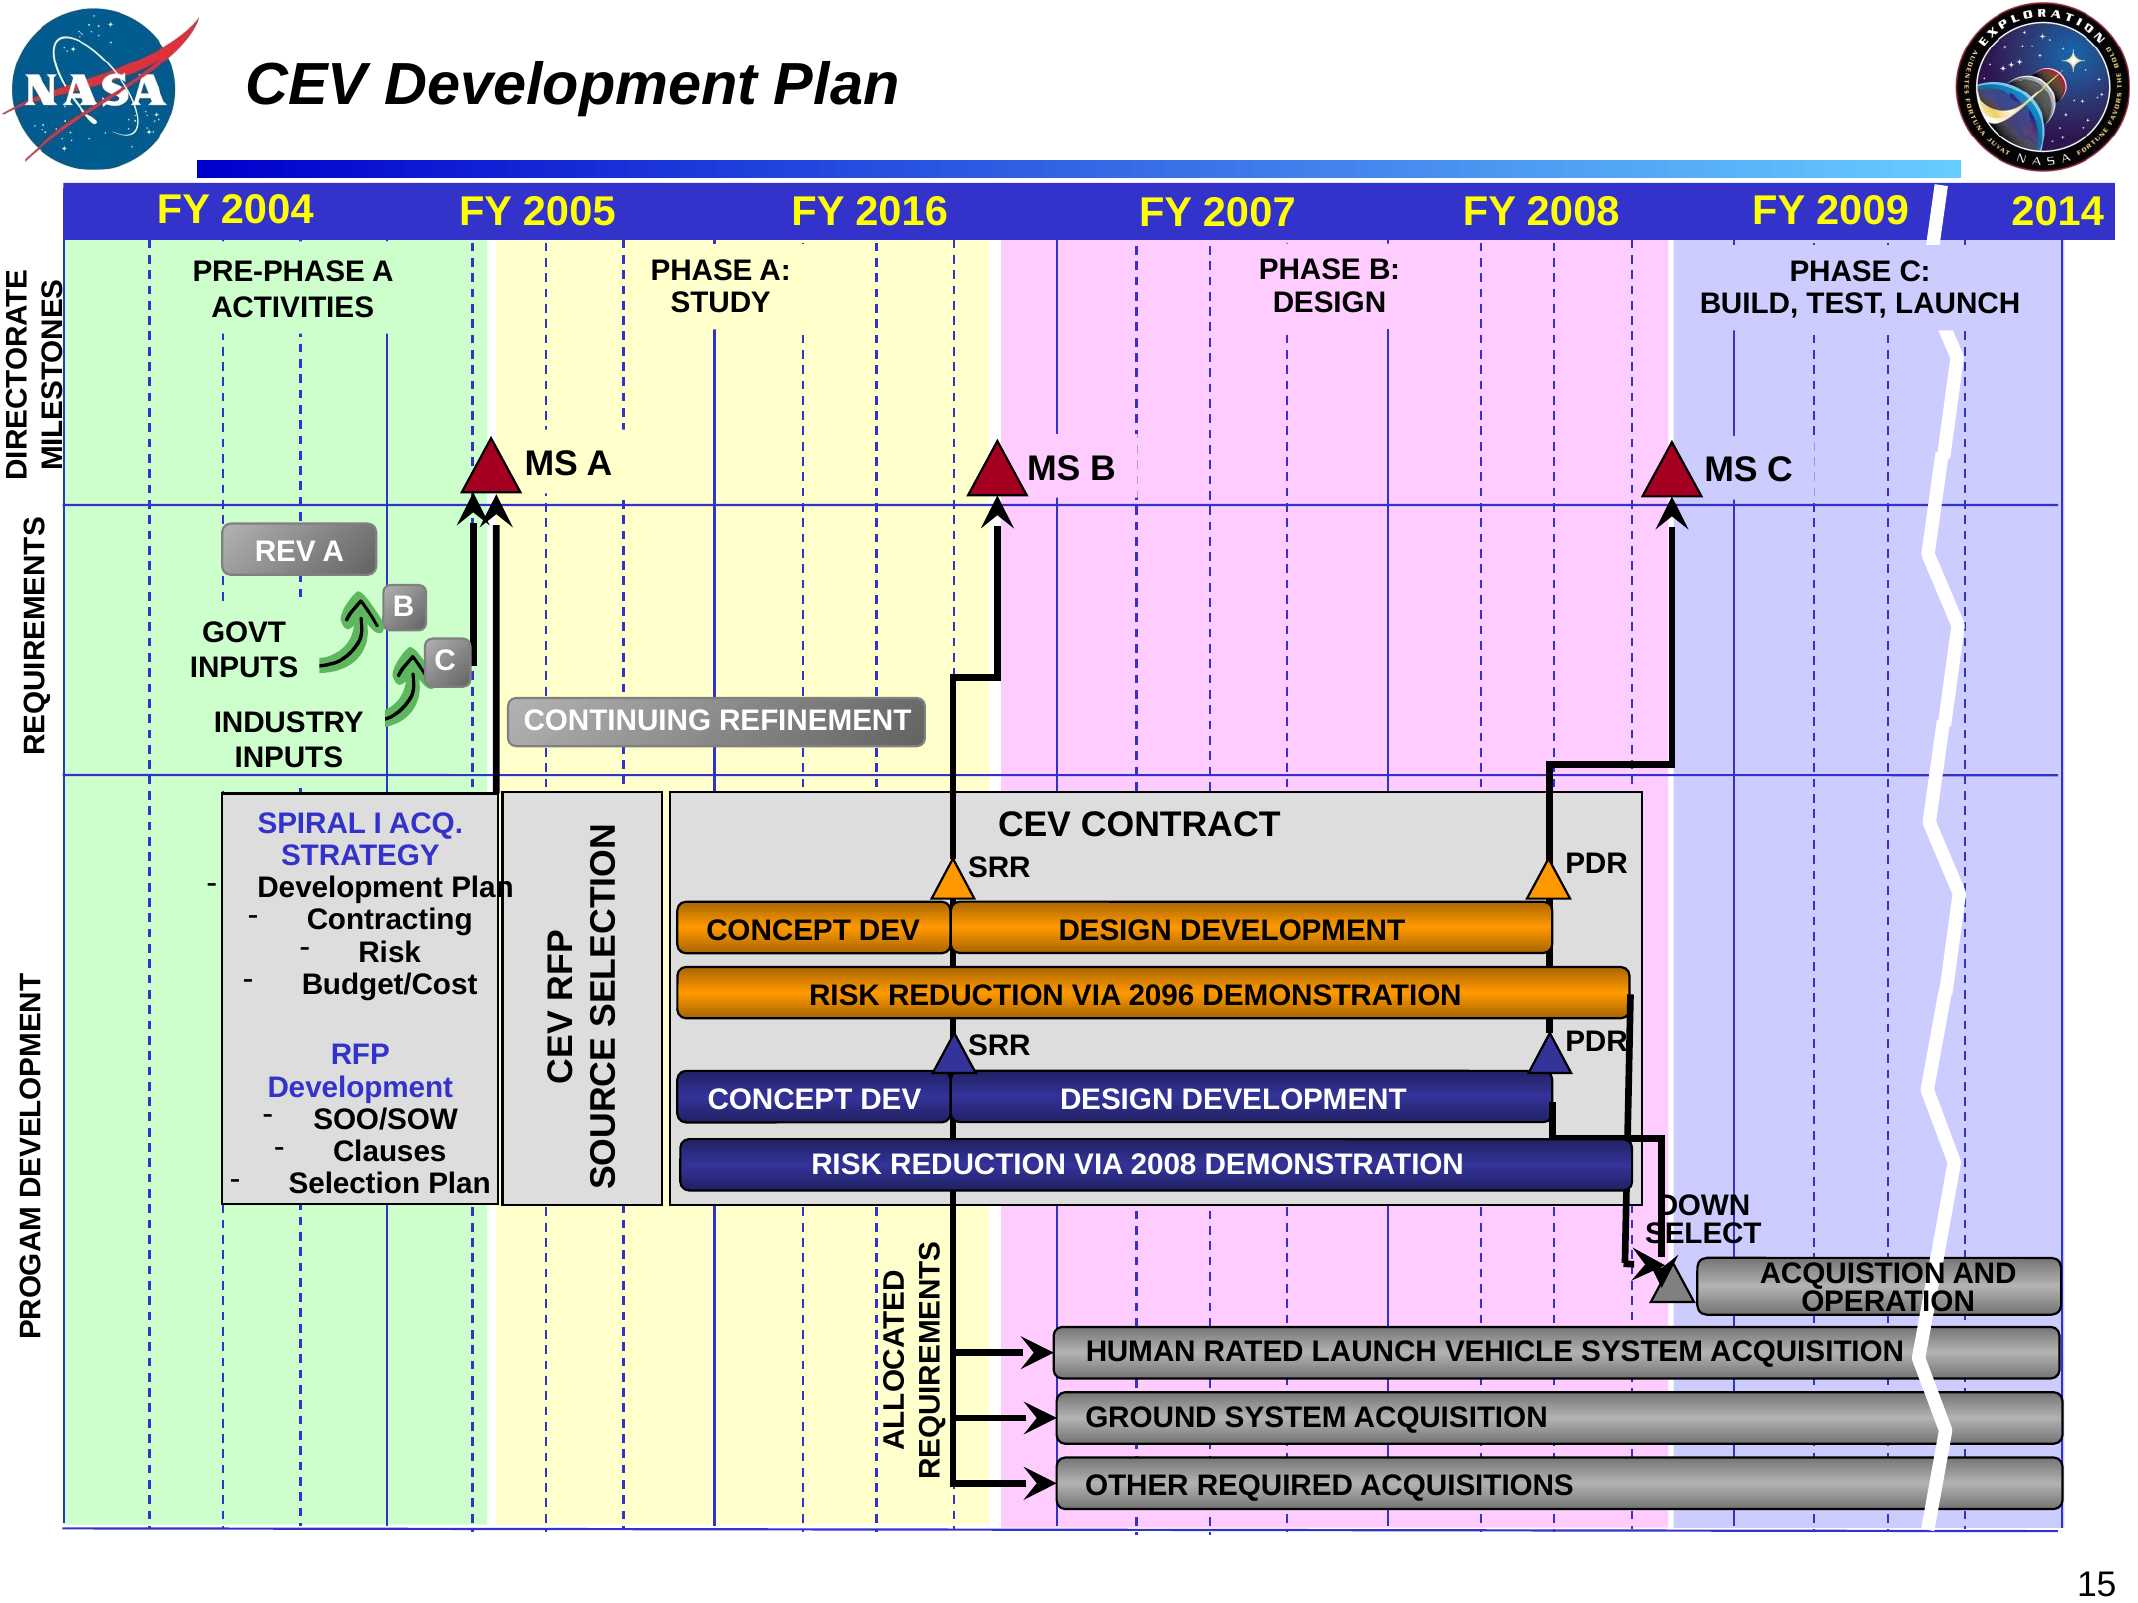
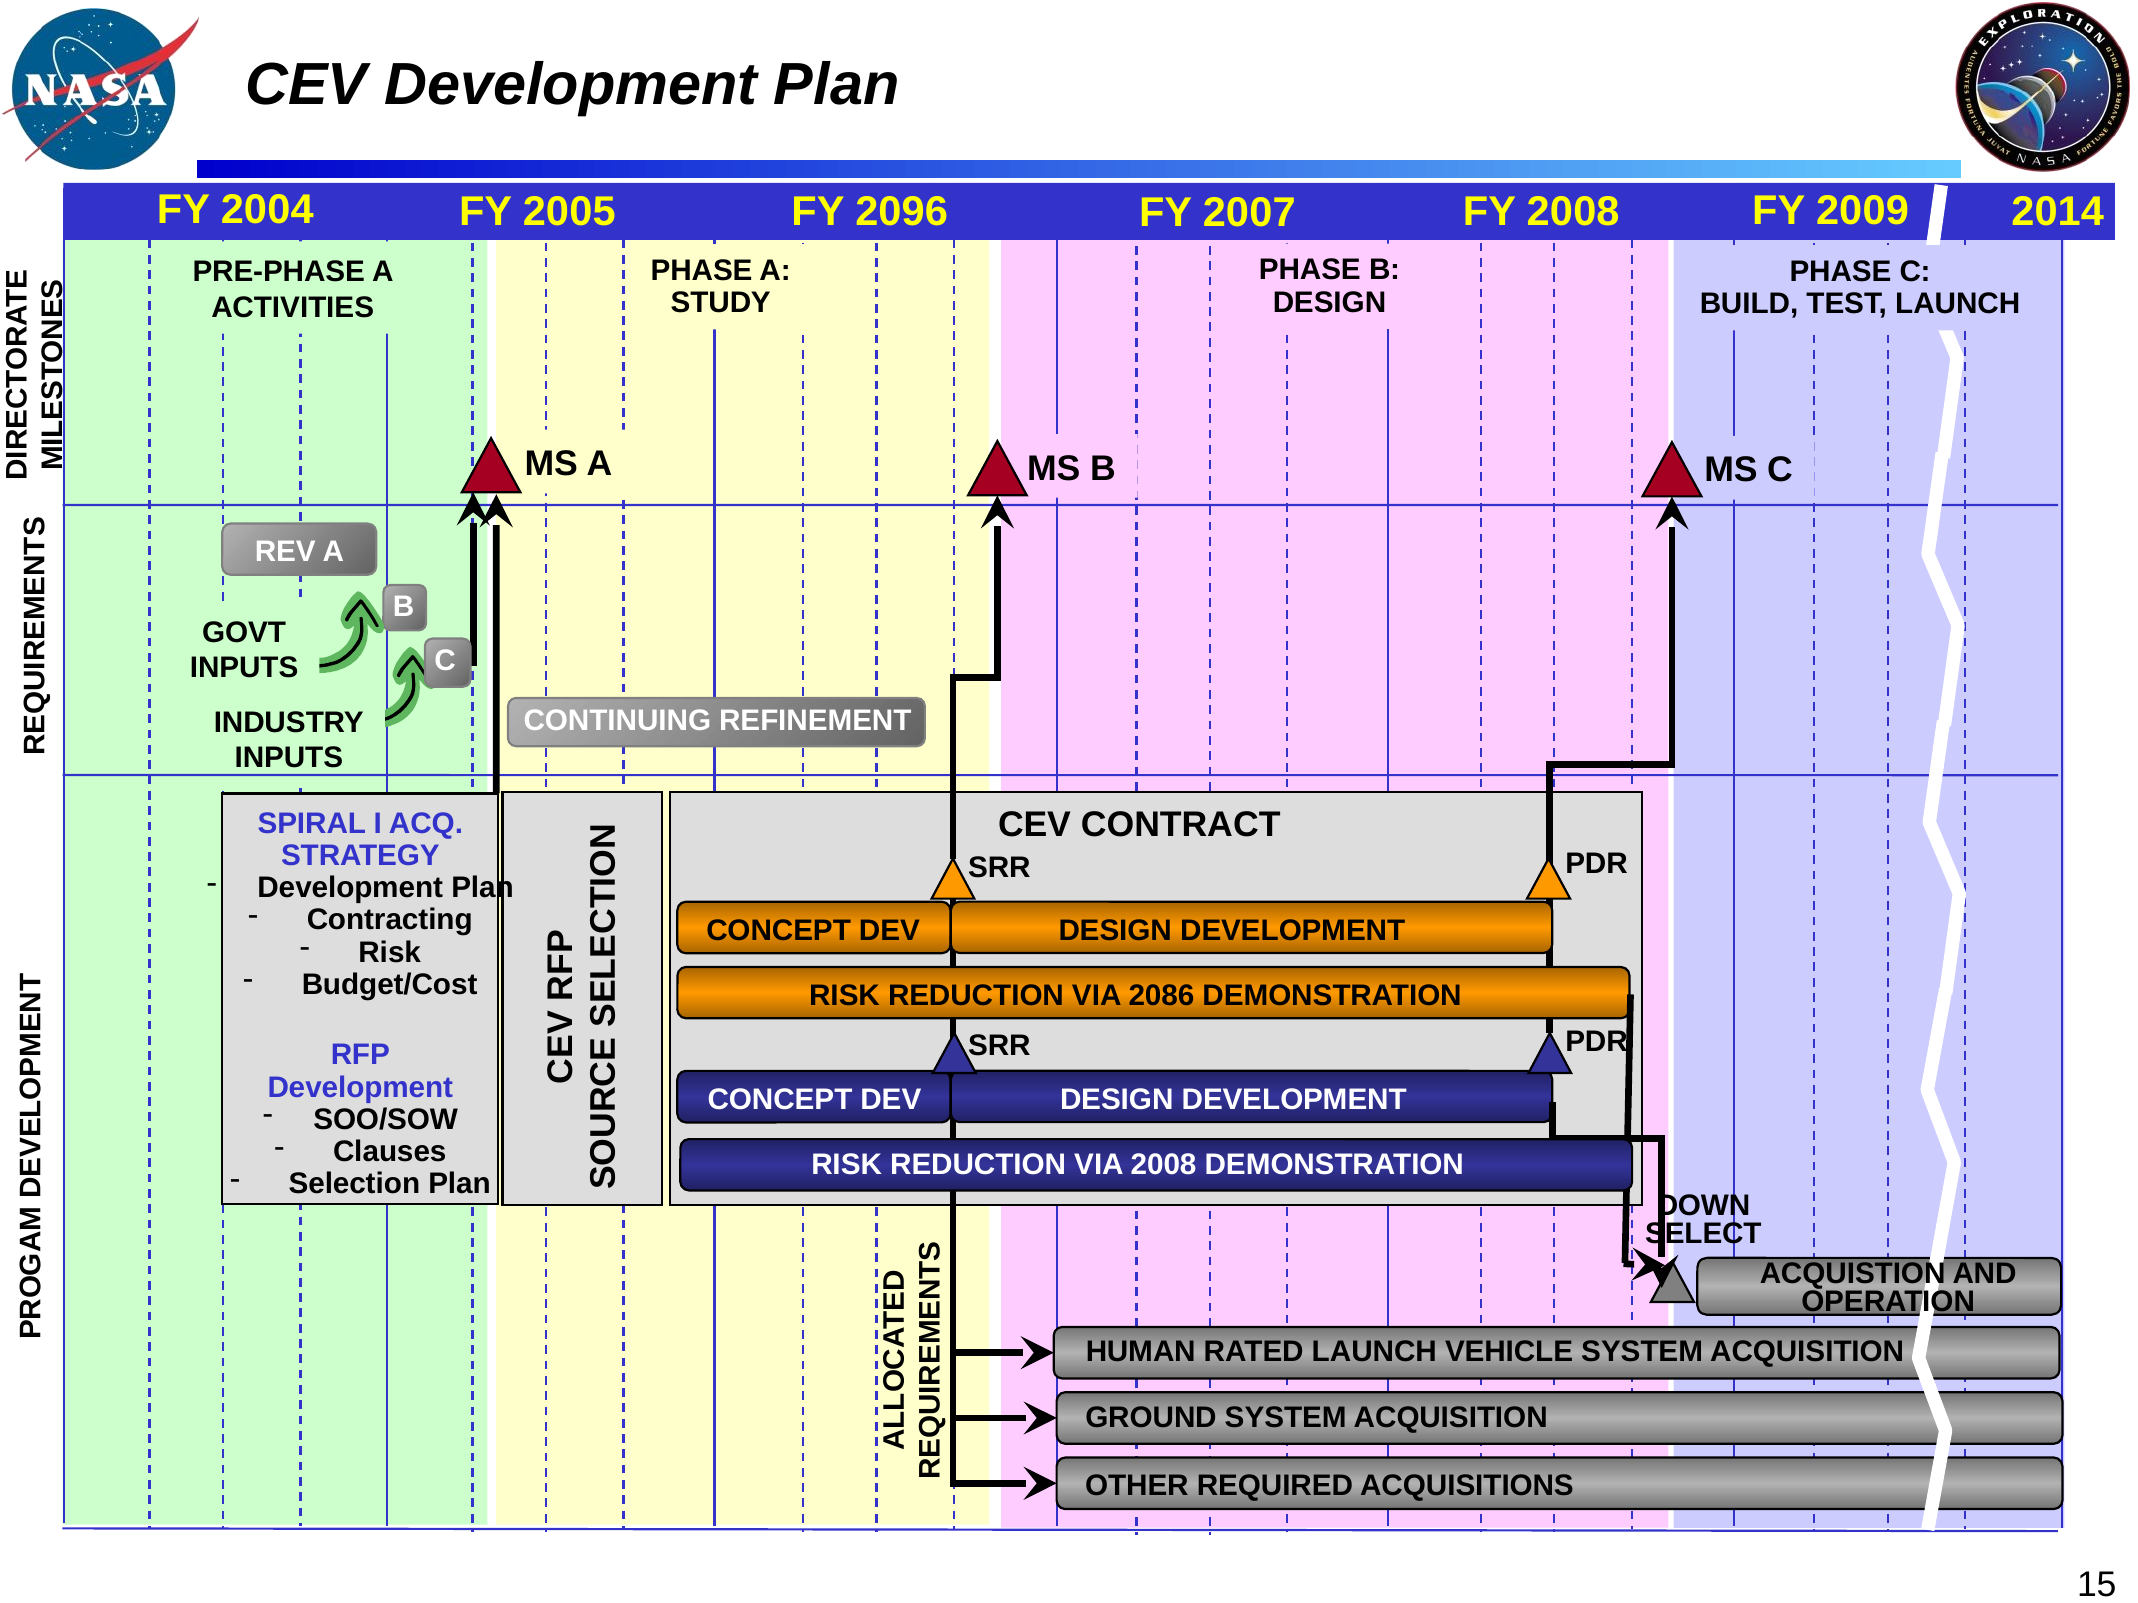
2016: 2016 -> 2096
2096: 2096 -> 2086
